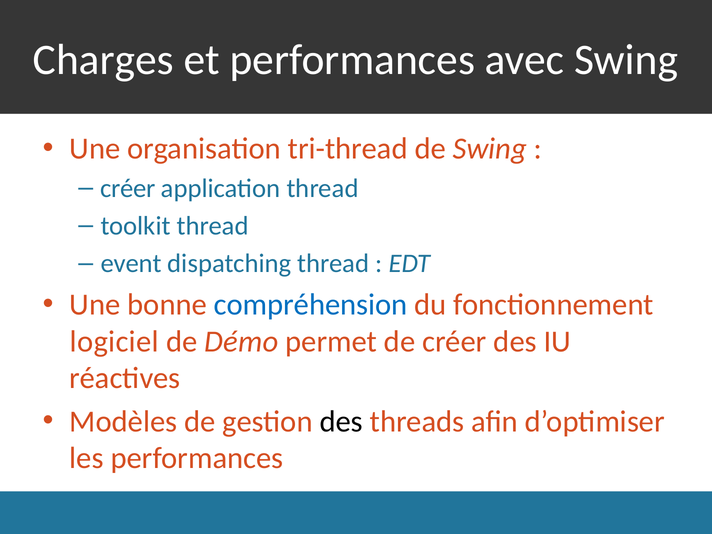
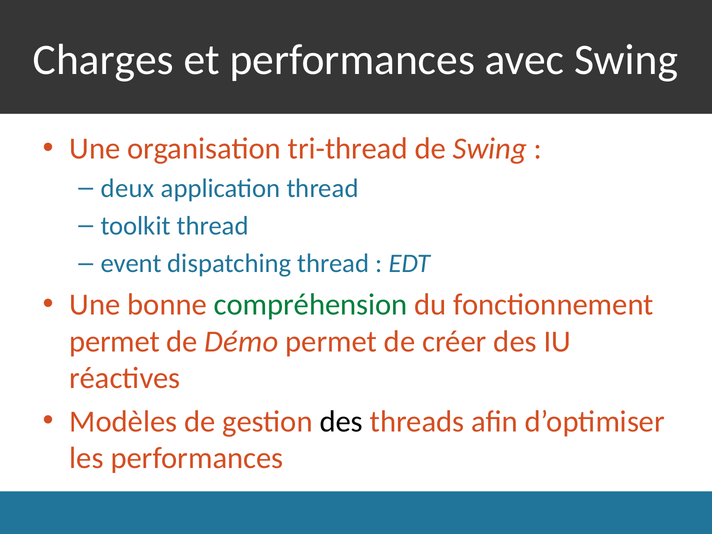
créer at (128, 188): créer -> deux
compréhension colour: blue -> green
logiciel at (114, 342): logiciel -> permet
